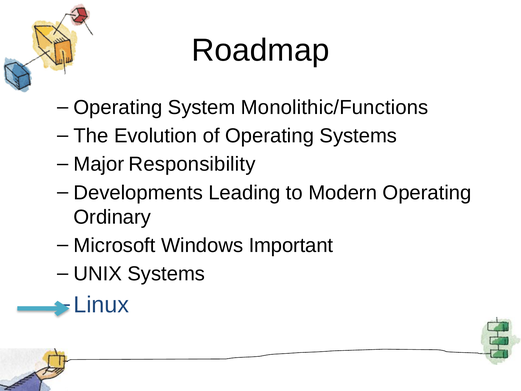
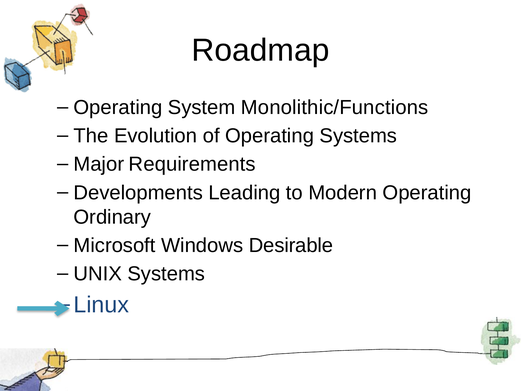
Responsibility: Responsibility -> Requirements
Important: Important -> Desirable
